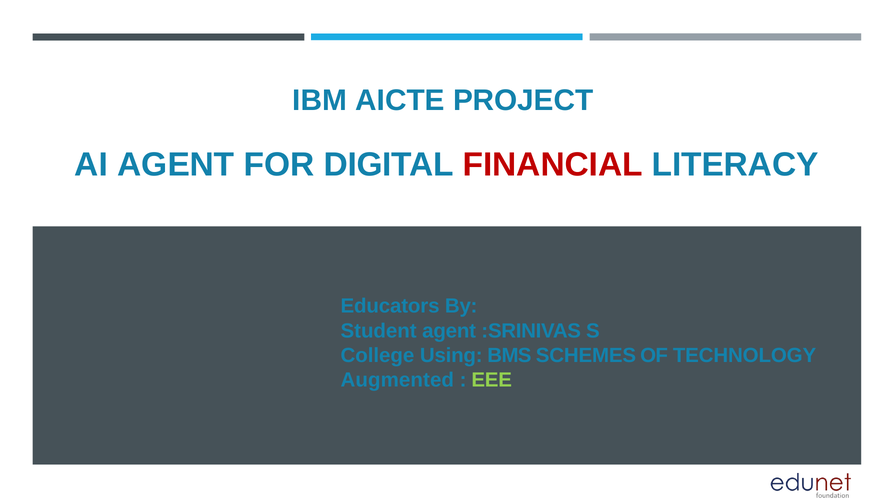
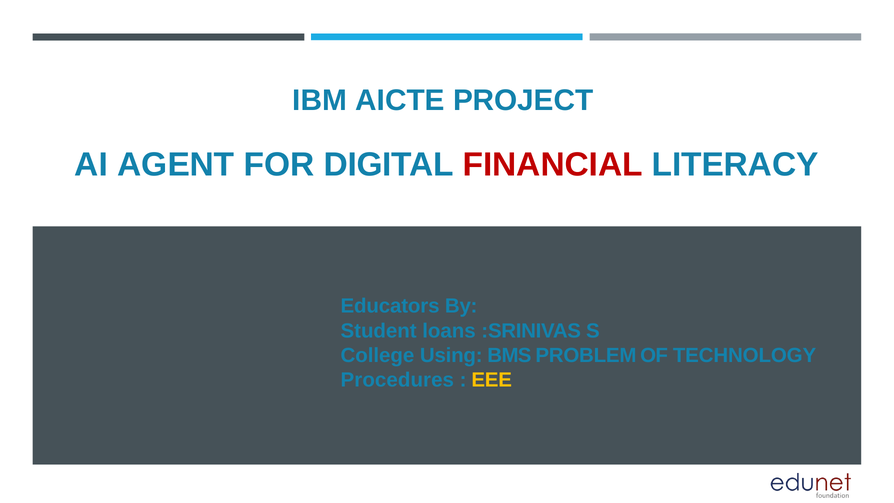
Student agent: agent -> loans
SCHEMES: SCHEMES -> PROBLEM
Augmented: Augmented -> Procedures
EEE colour: light green -> yellow
